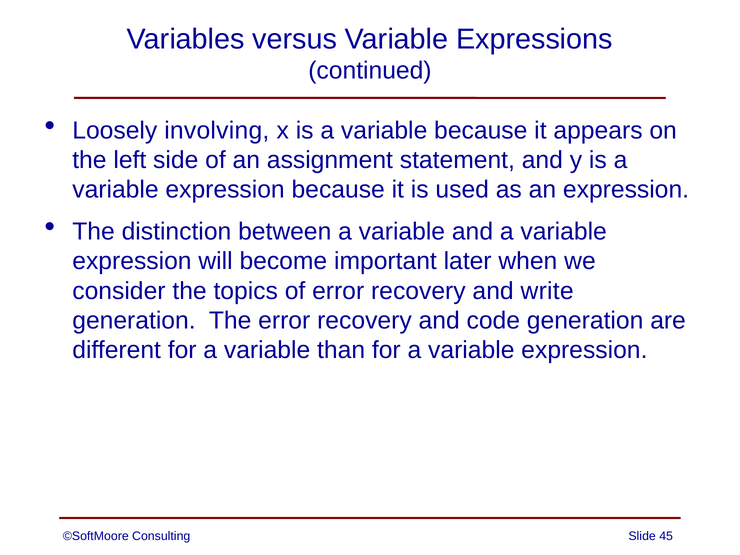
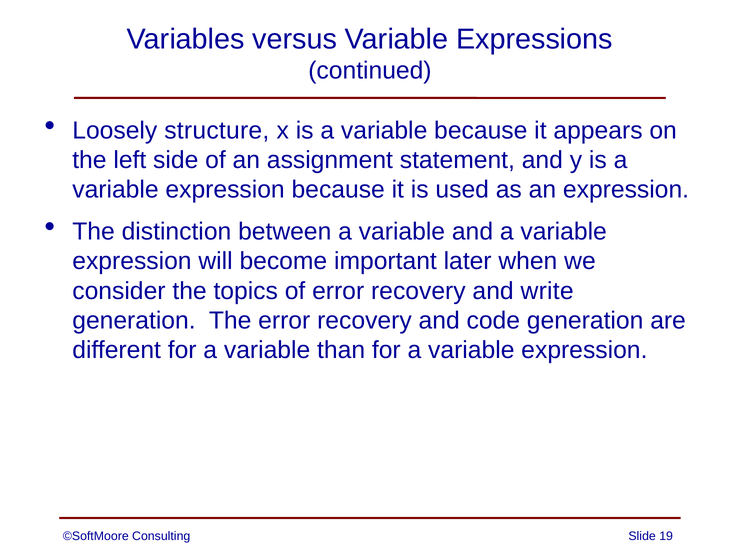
involving: involving -> structure
45: 45 -> 19
